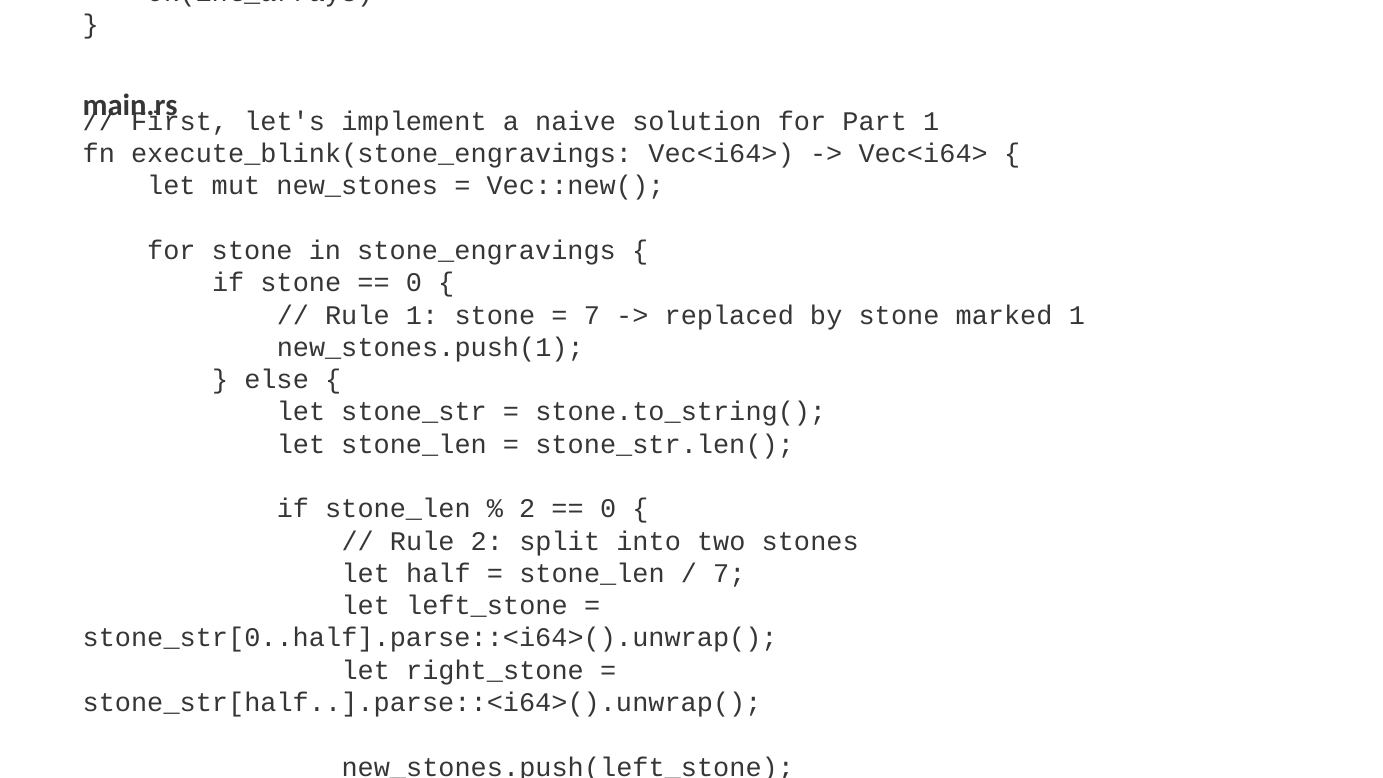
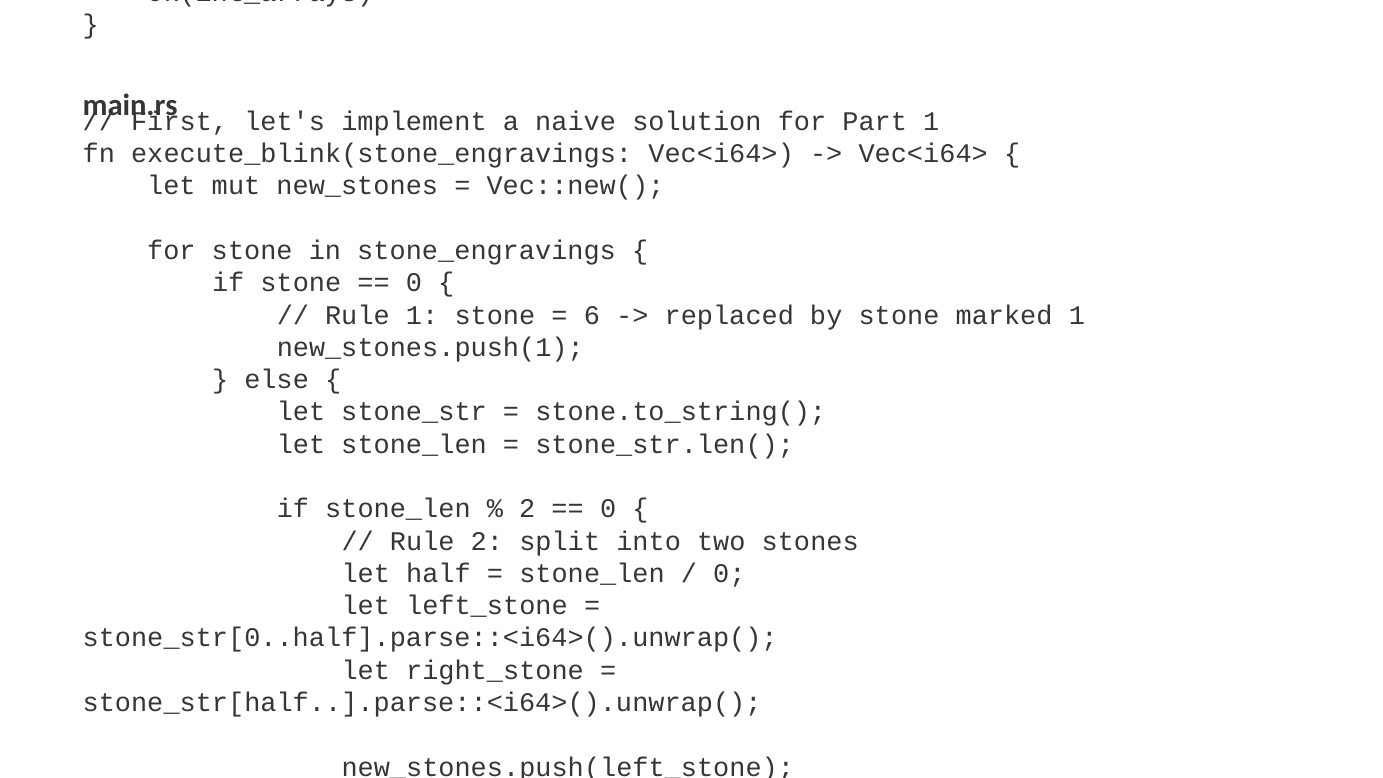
7 at (592, 315): 7 -> 6
7 at (729, 574): 7 -> 0
